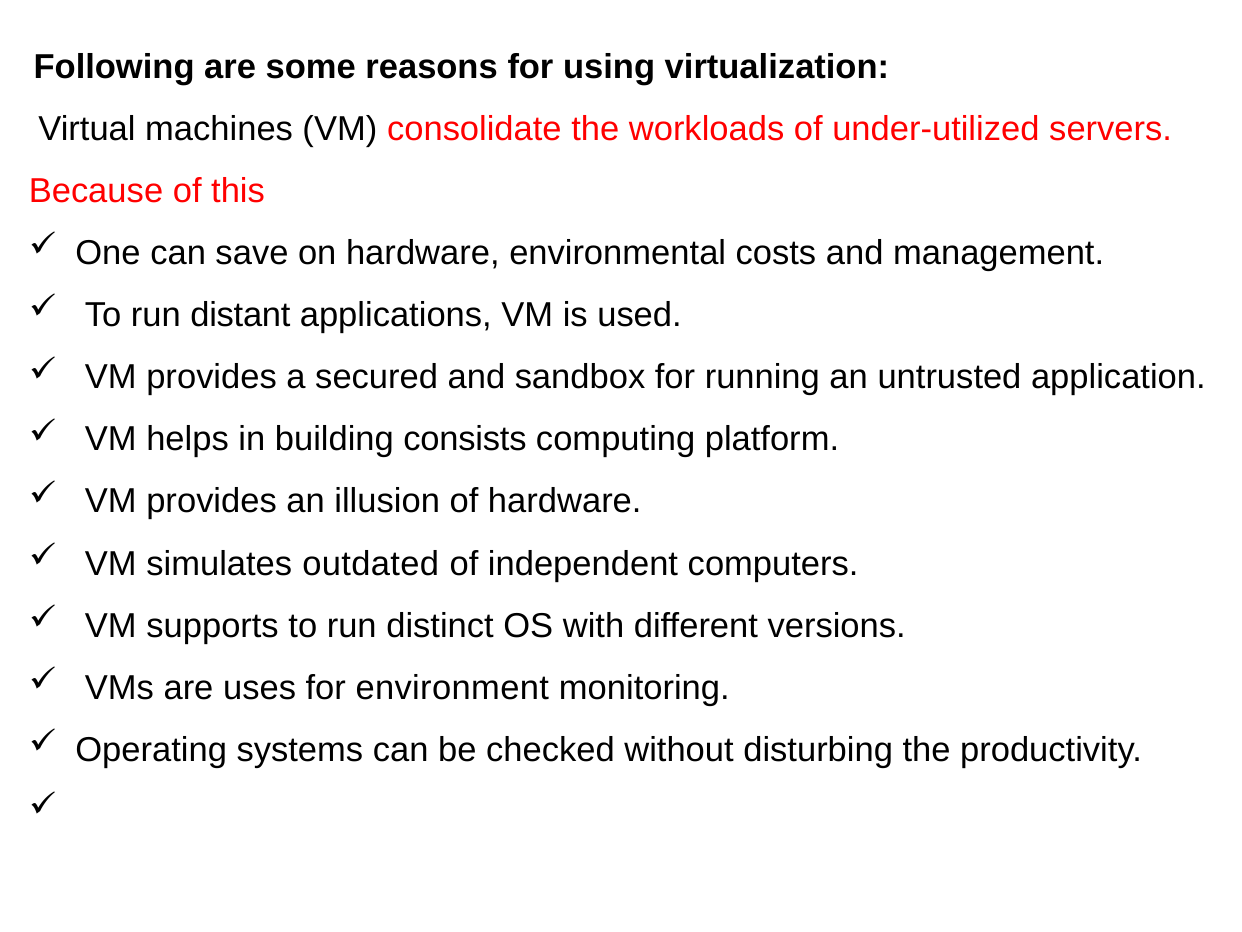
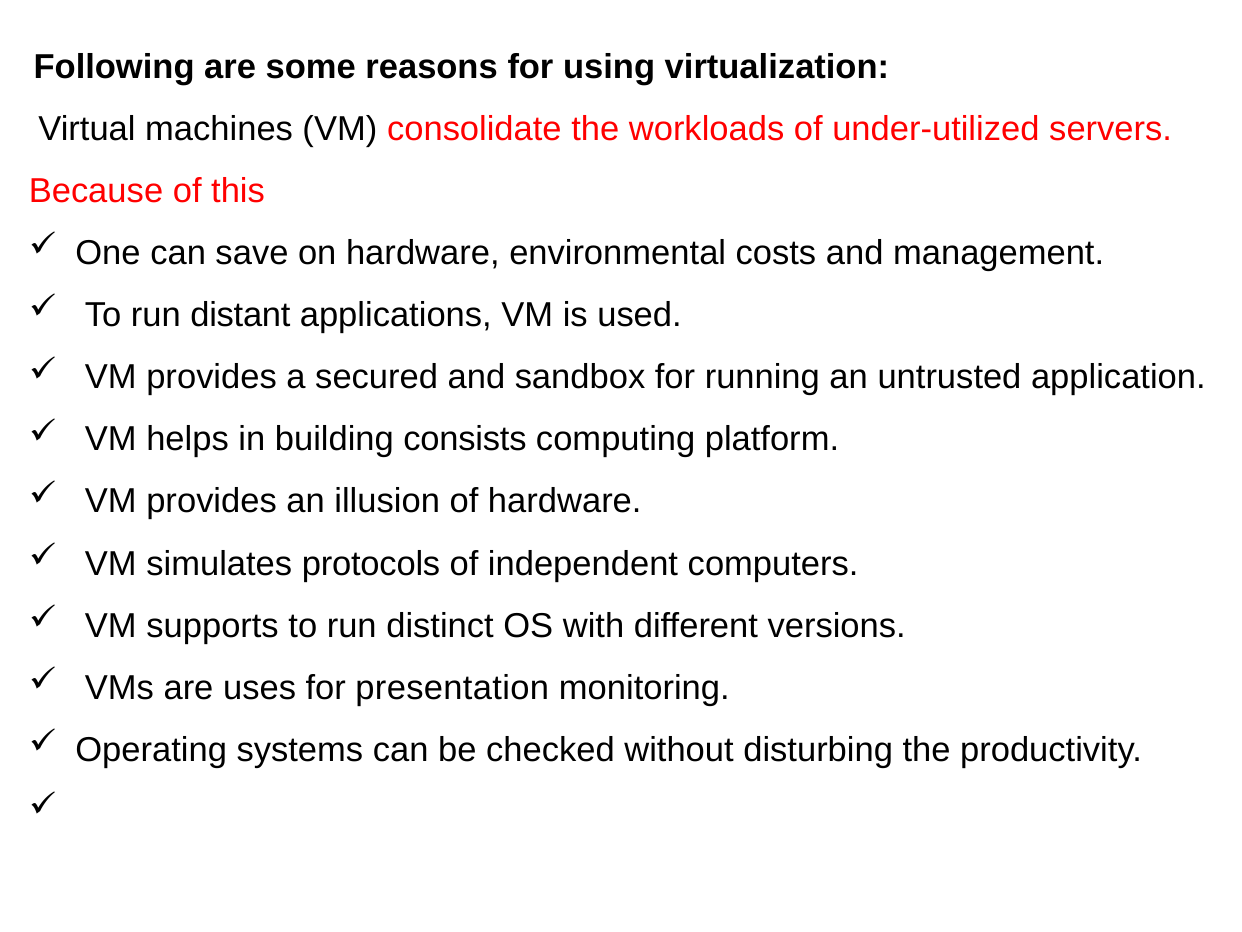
outdated: outdated -> protocols
environment: environment -> presentation
